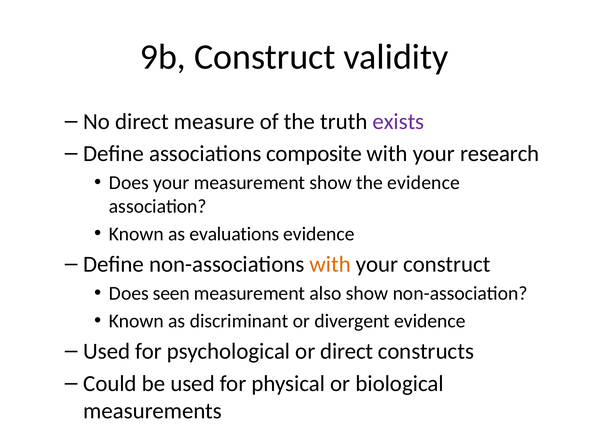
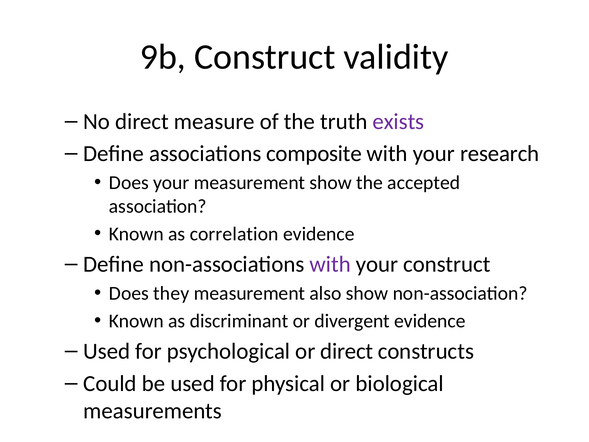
the evidence: evidence -> accepted
evaluations: evaluations -> correlation
with at (330, 264) colour: orange -> purple
seen: seen -> they
